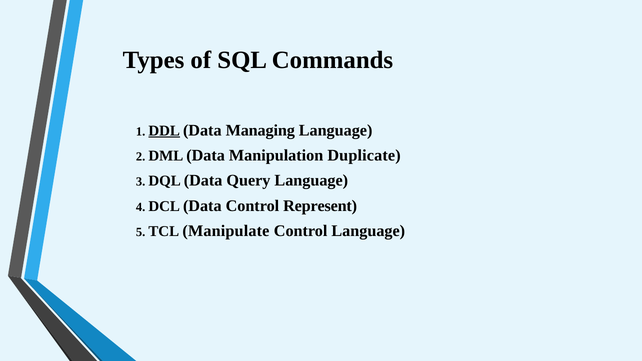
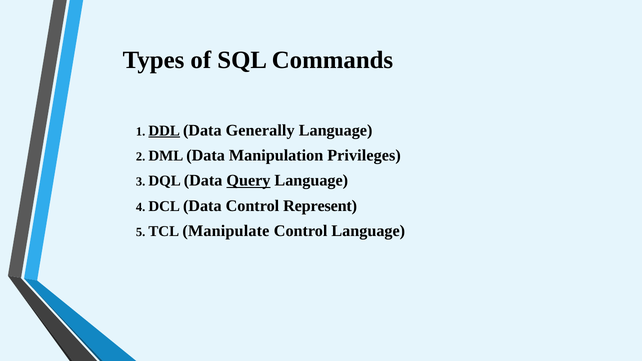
Managing: Managing -> Generally
Duplicate: Duplicate -> Privileges
Query underline: none -> present
